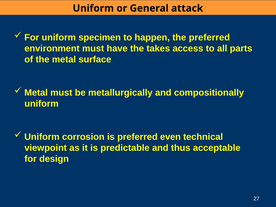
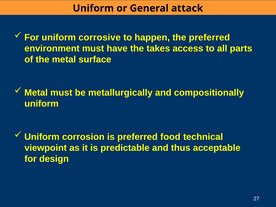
specimen: specimen -> corrosive
even: even -> food
